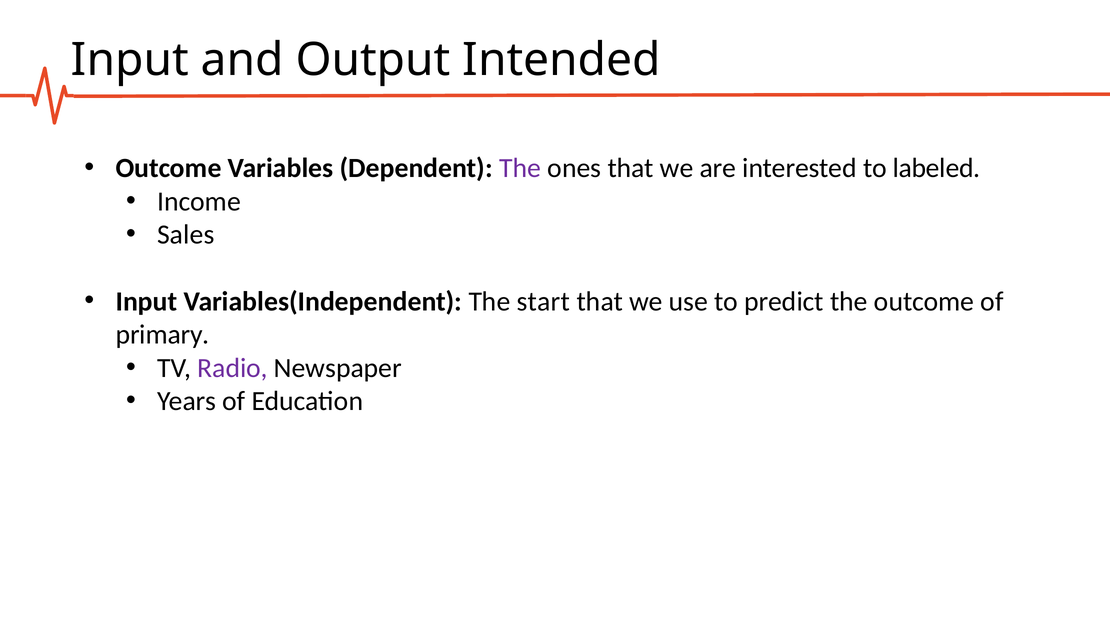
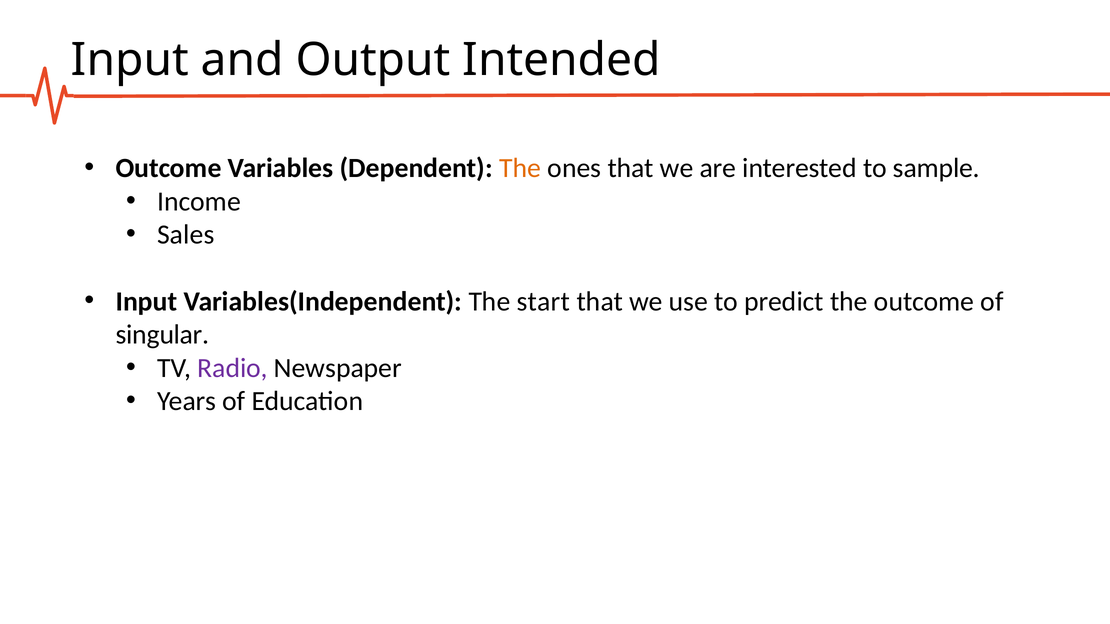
The at (520, 168) colour: purple -> orange
labeled: labeled -> sample
primary: primary -> singular
